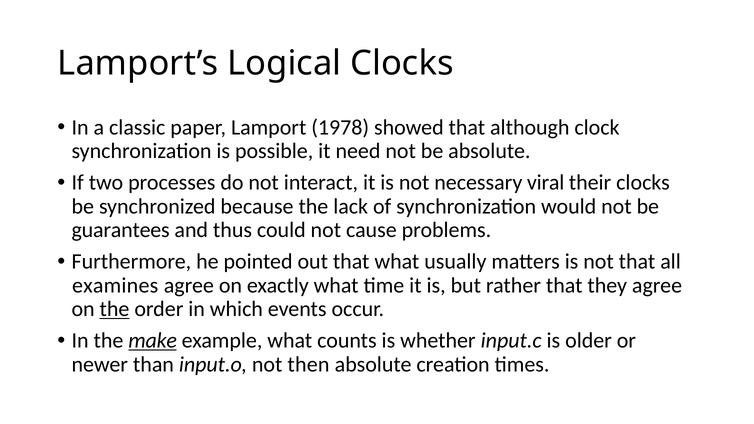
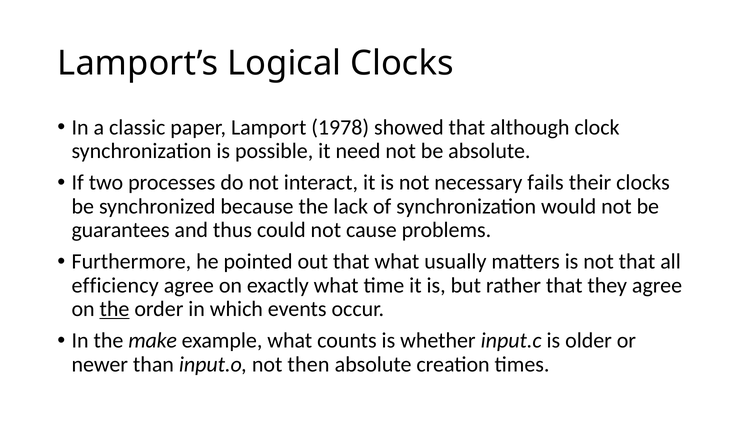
viral: viral -> fails
examines: examines -> efficiency
make underline: present -> none
